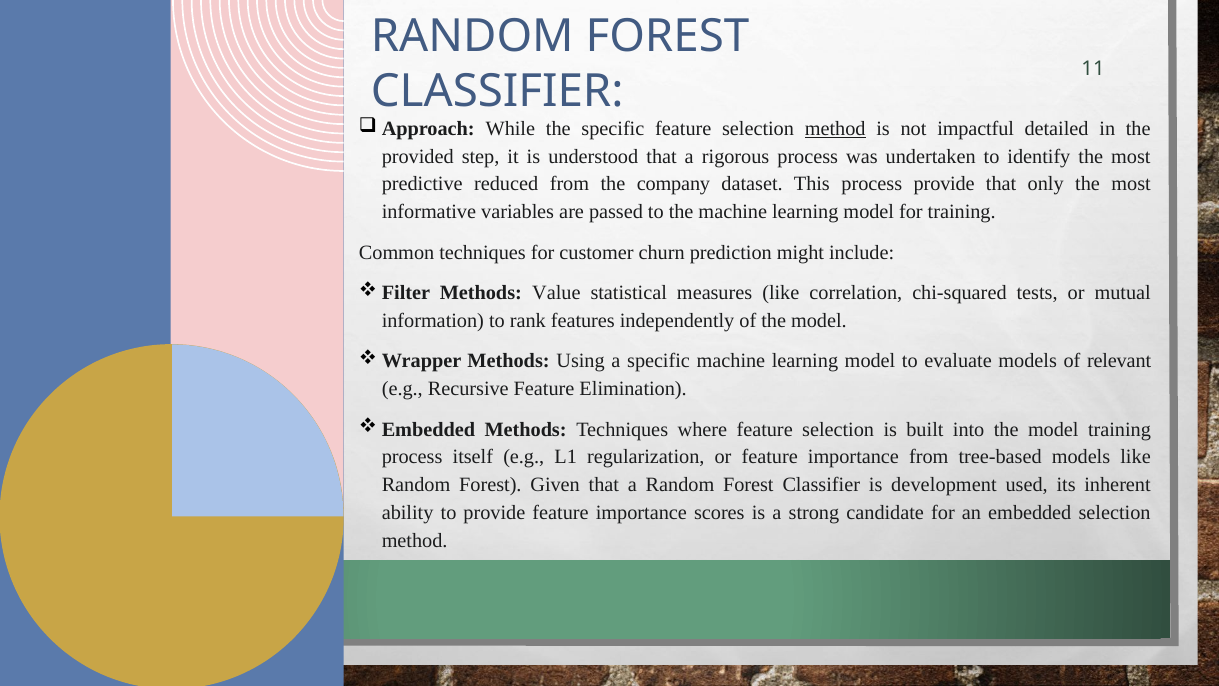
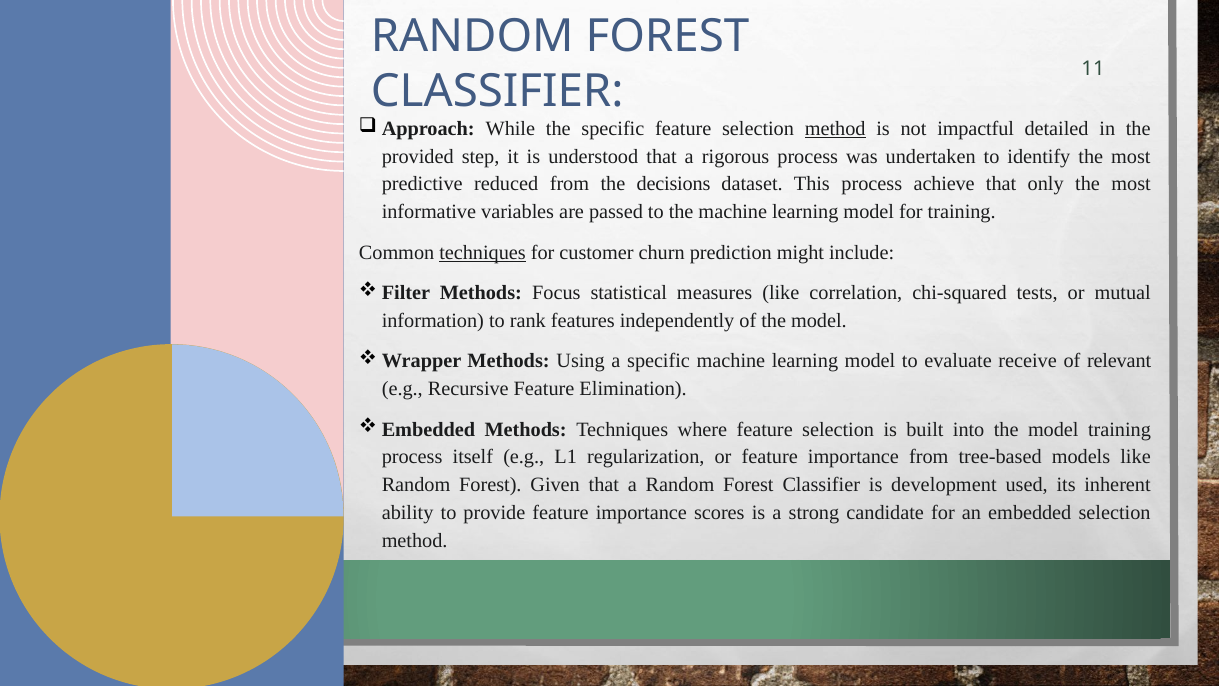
company: company -> decisions
process provide: provide -> achieve
techniques at (483, 252) underline: none -> present
Value: Value -> Focus
evaluate models: models -> receive
